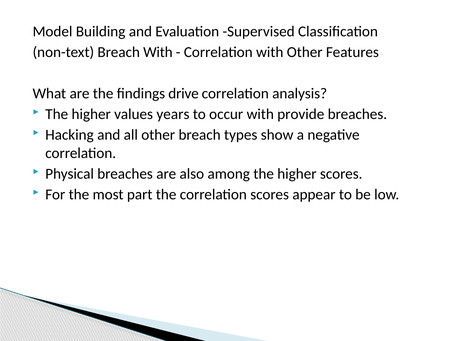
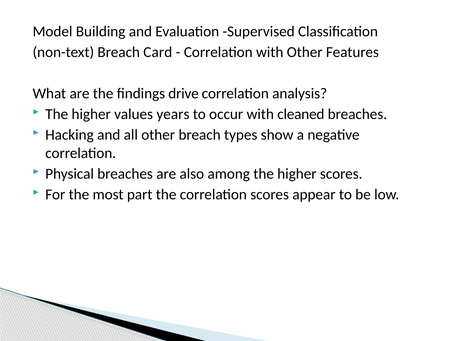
Breach With: With -> Card
provide: provide -> cleaned
